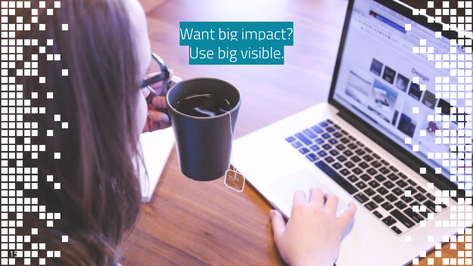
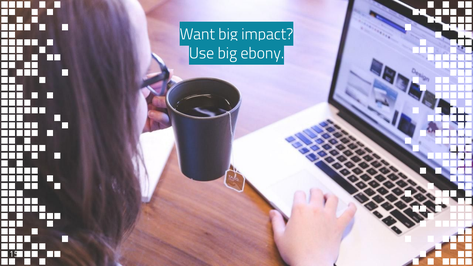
visible: visible -> ebony
